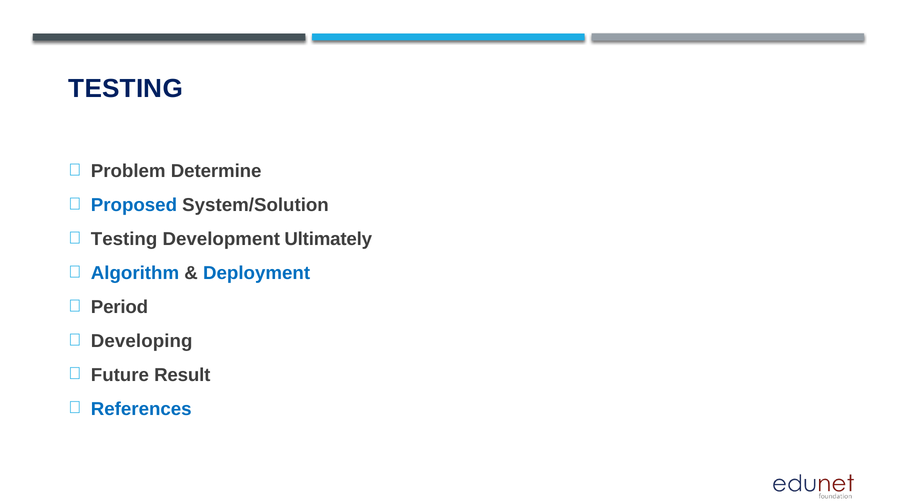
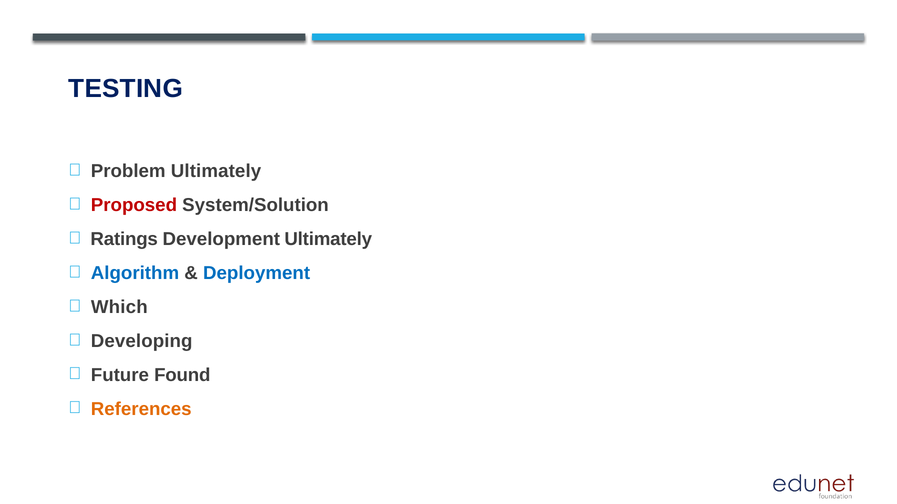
Problem Determine: Determine -> Ultimately
Proposed colour: blue -> red
Testing at (124, 239): Testing -> Ratings
Period: Period -> Which
Result: Result -> Found
References colour: blue -> orange
